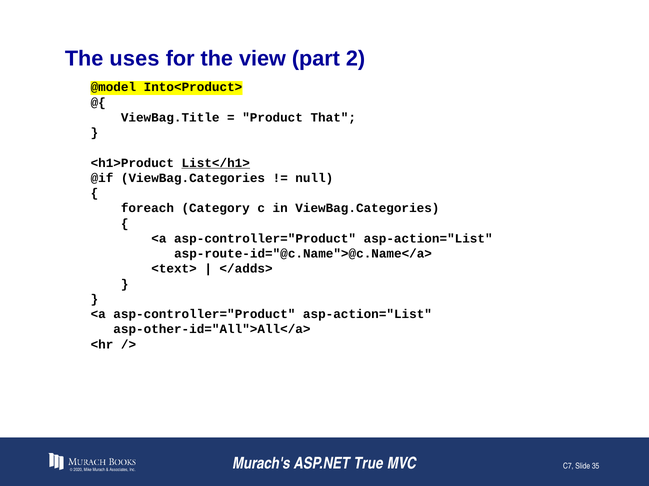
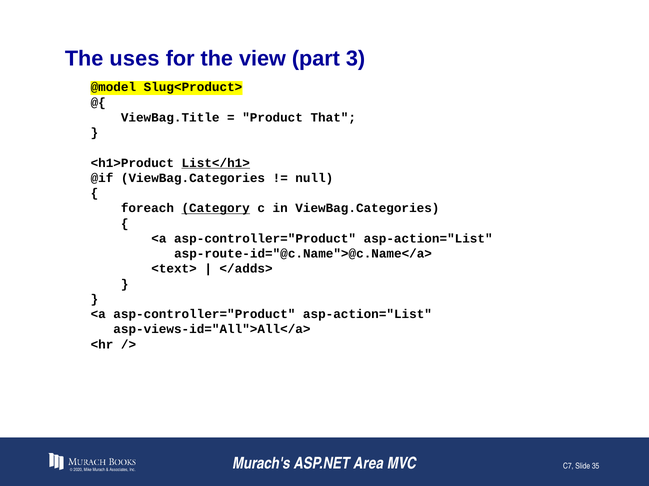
2: 2 -> 3
Into<Product>: Into<Product> -> Slug<Product>
Category underline: none -> present
asp-other-id="All">All</a>: asp-other-id="All">All</a> -> asp-views-id="All">All</a>
True: True -> Area
